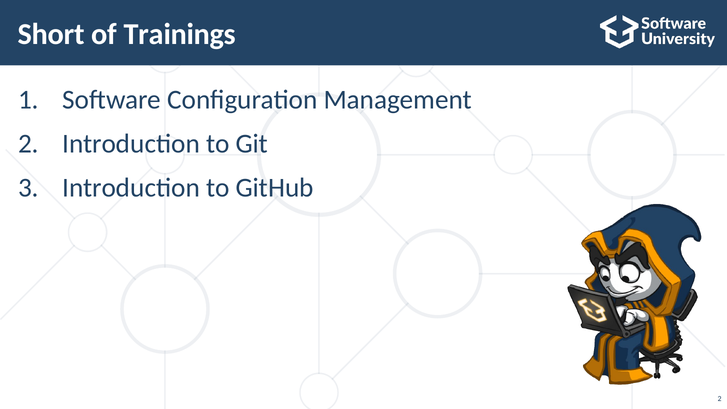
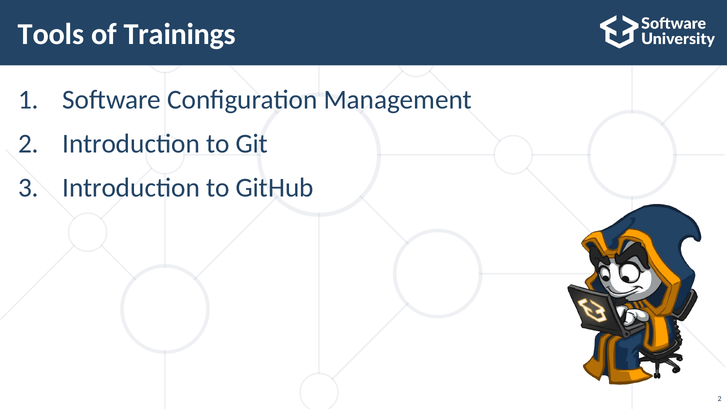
Short: Short -> Tools
